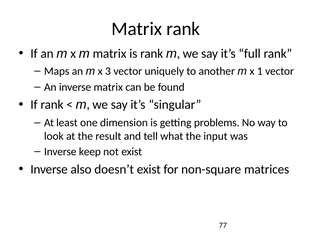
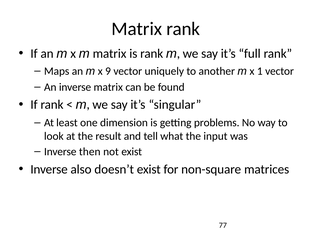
3: 3 -> 9
keep: keep -> then
